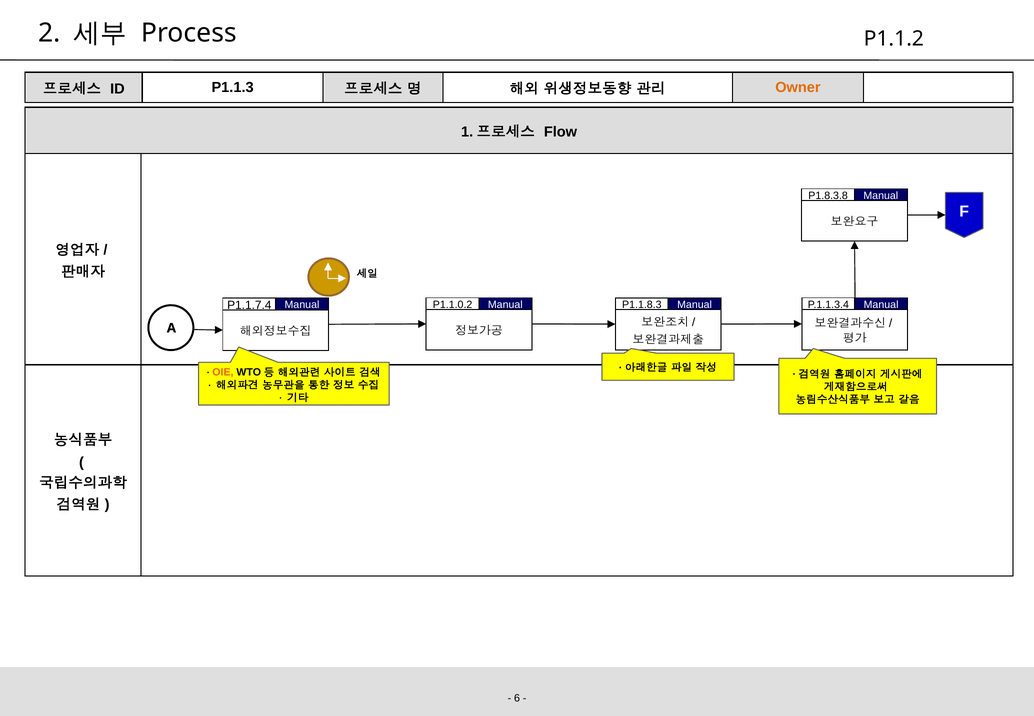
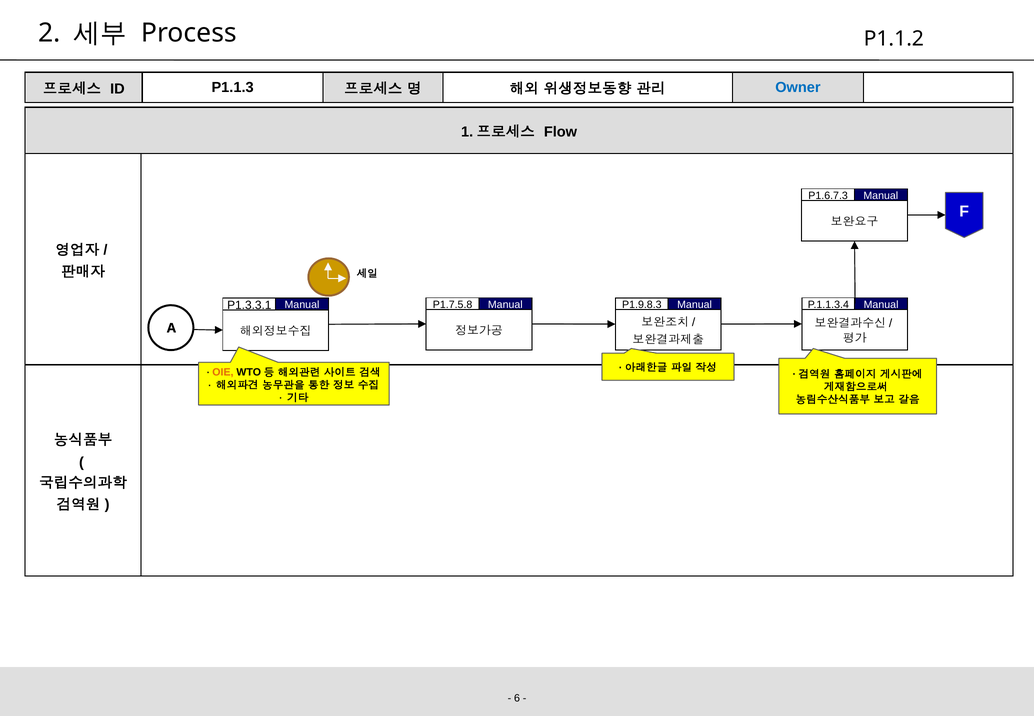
Owner colour: orange -> blue
P1.8.3.8: P1.8.3.8 -> P1.6.7.3
P1.1.7.4: P1.1.7.4 -> P1.3.3.1
P1.1.0.2: P1.1.0.2 -> P1.7.5.8
P1.1.8.3: P1.1.8.3 -> P1.9.8.3
